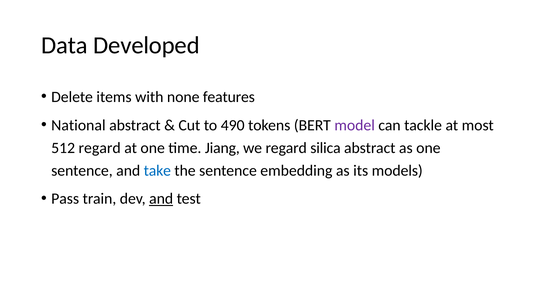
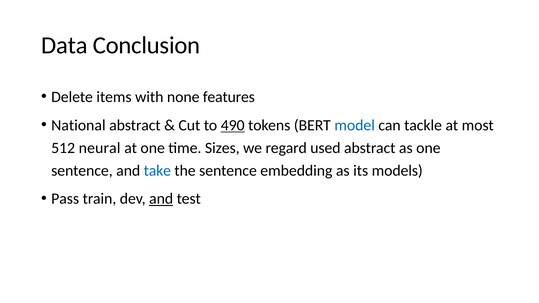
Developed: Developed -> Conclusion
490 underline: none -> present
model colour: purple -> blue
512 regard: regard -> neural
Jiang: Jiang -> Sizes
silica: silica -> used
